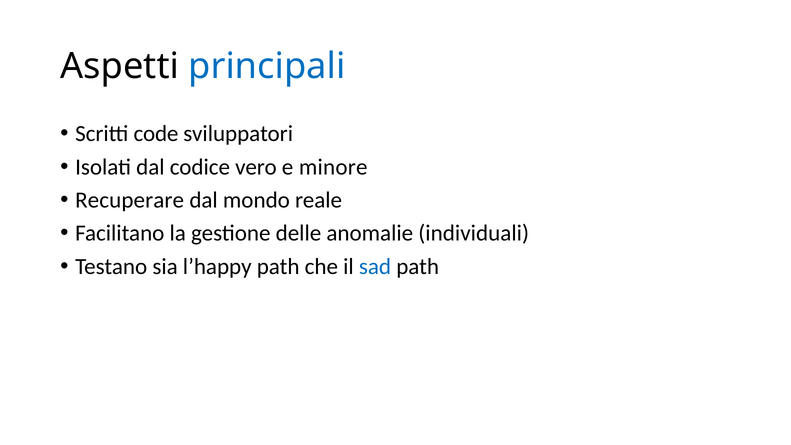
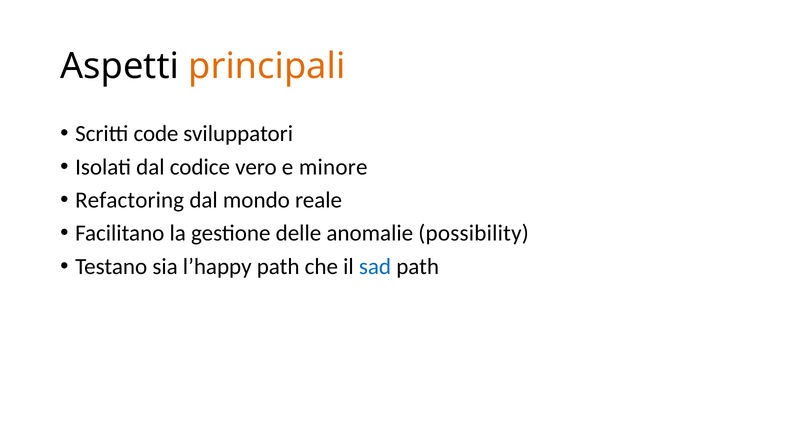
principali colour: blue -> orange
Recuperare: Recuperare -> Refactoring
individuali: individuali -> possibility
